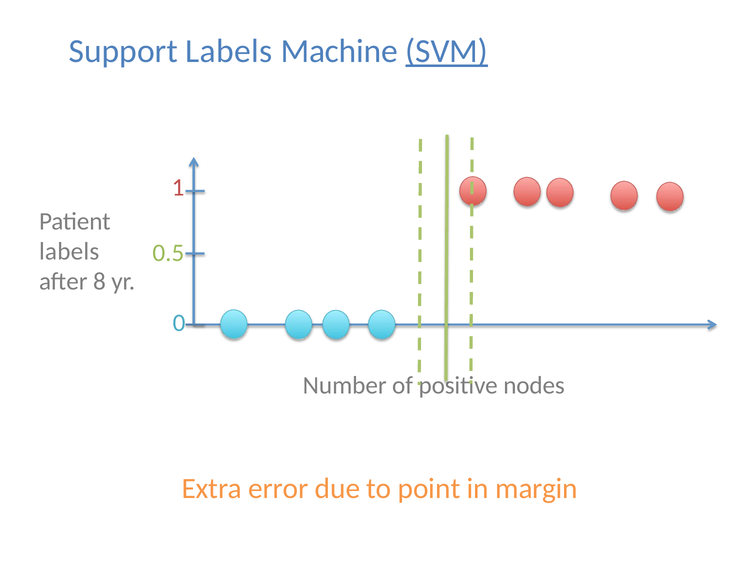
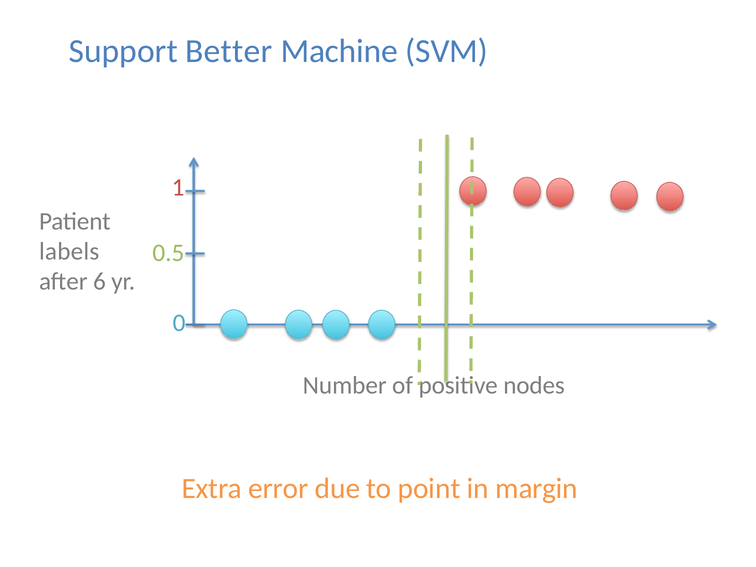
Support Labels: Labels -> Better
SVM underline: present -> none
8: 8 -> 6
